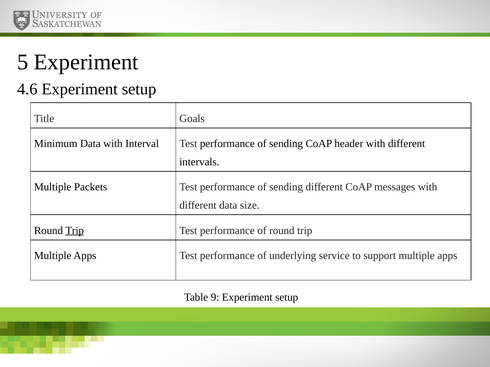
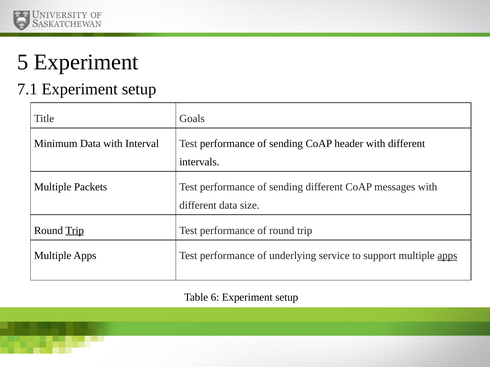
4.6: 4.6 -> 7.1
apps at (447, 256) underline: none -> present
9: 9 -> 6
